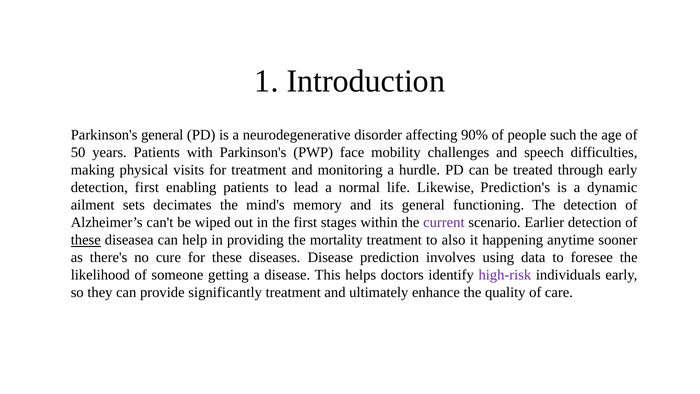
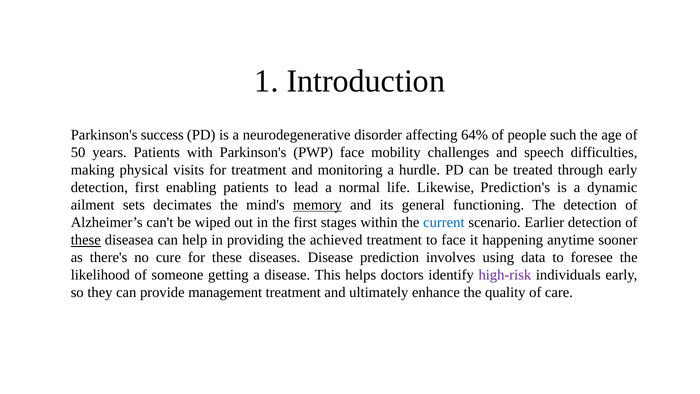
Parkinson's general: general -> success
90%: 90% -> 64%
memory underline: none -> present
current colour: purple -> blue
mortality: mortality -> achieved
to also: also -> face
significantly: significantly -> management
